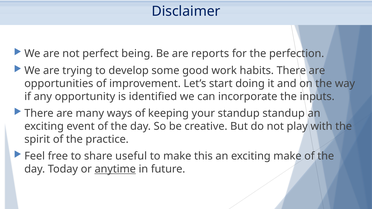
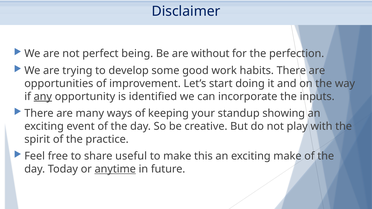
reports: reports -> without
any underline: none -> present
standup standup: standup -> showing
